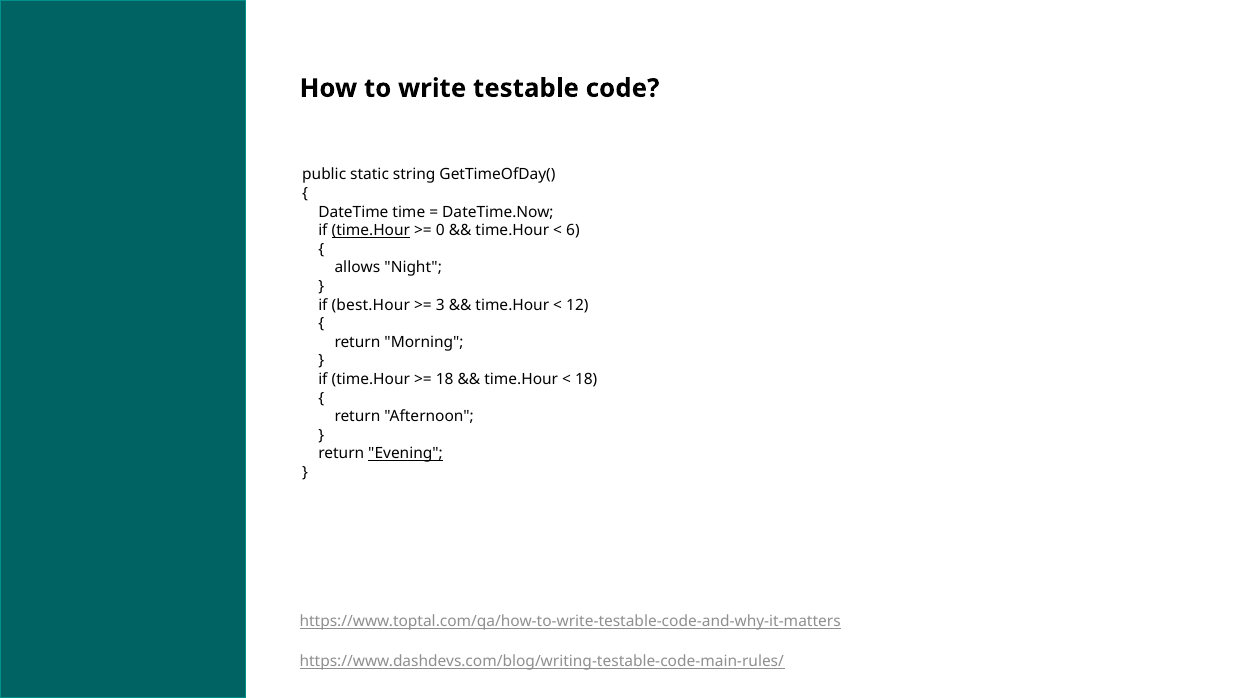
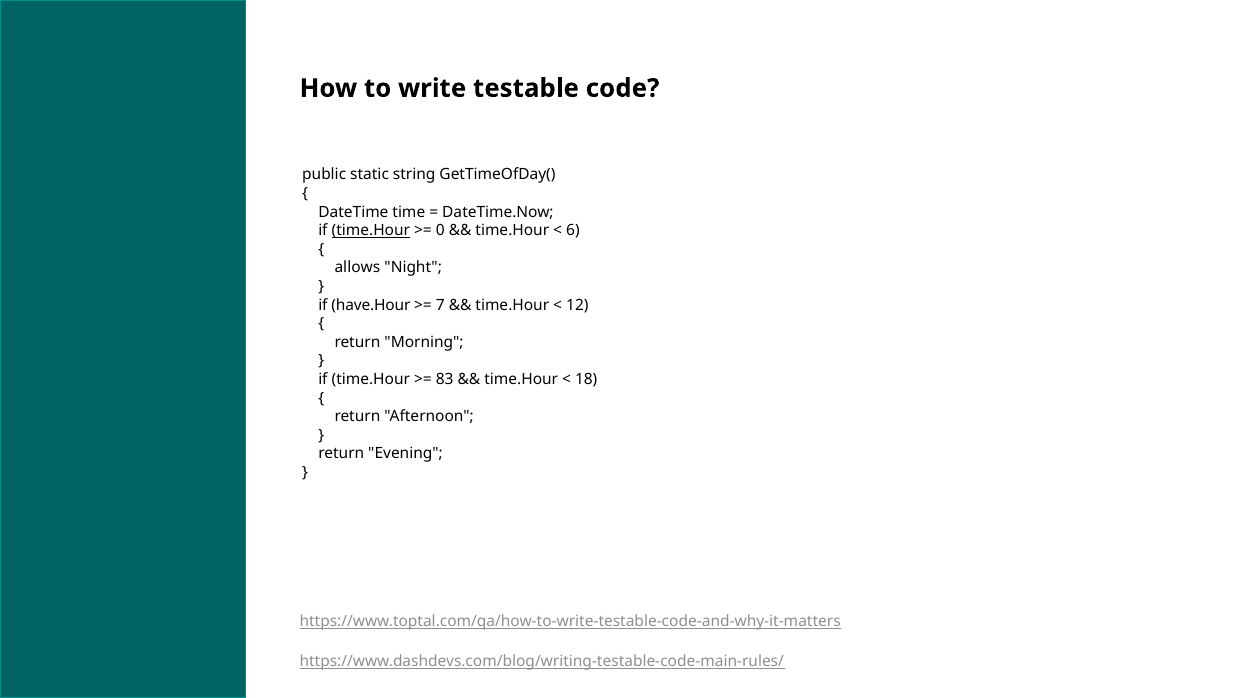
best.Hour: best.Hour -> have.Hour
3: 3 -> 7
18 at (445, 379): 18 -> 83
Evening underline: present -> none
